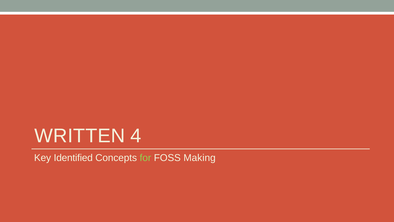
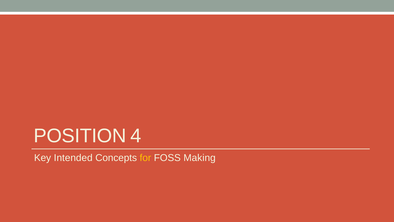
WRITTEN: WRITTEN -> POSITION
Identified: Identified -> Intended
for colour: light green -> yellow
